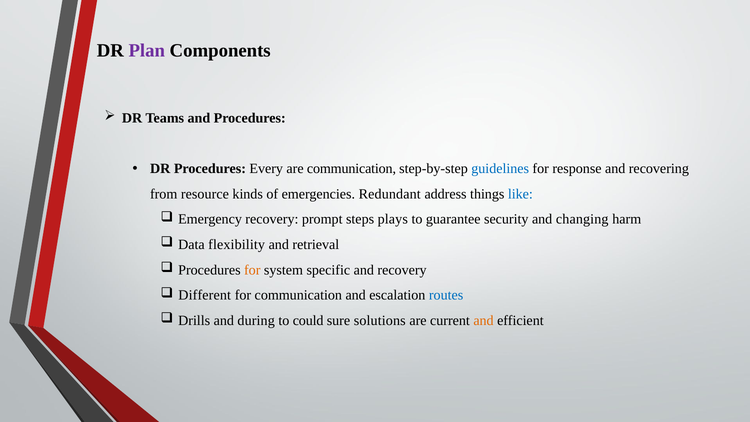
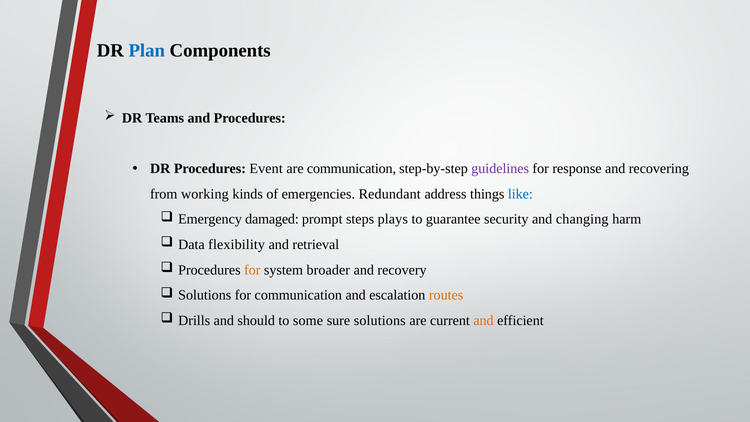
Plan colour: purple -> blue
Every: Every -> Event
guidelines colour: blue -> purple
resource: resource -> working
Emergency recovery: recovery -> damaged
specific: specific -> broader
Different at (205, 295): Different -> Solutions
routes colour: blue -> orange
during: during -> should
could: could -> some
